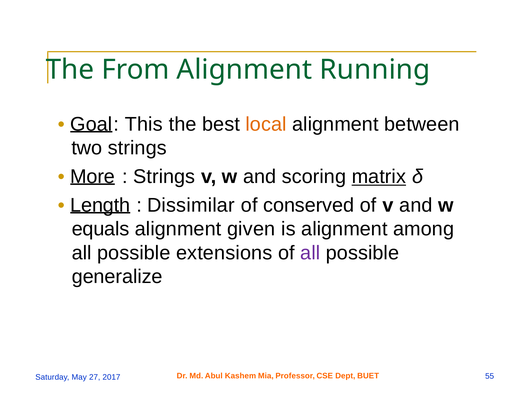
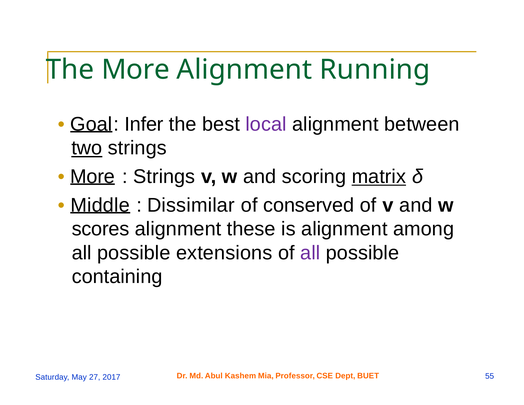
The From: From -> More
This: This -> Infer
local colour: orange -> purple
two underline: none -> present
Length: Length -> Middle
equals: equals -> scores
given: given -> these
generalize: generalize -> containing
